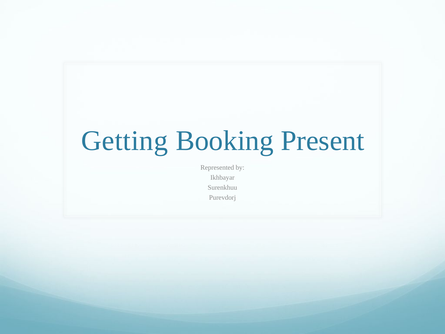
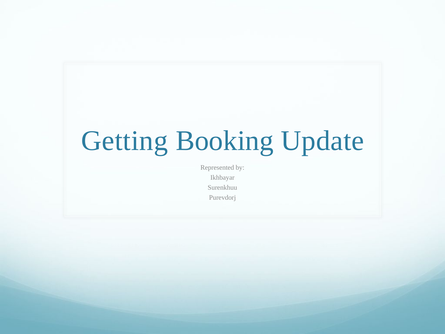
Present: Present -> Update
